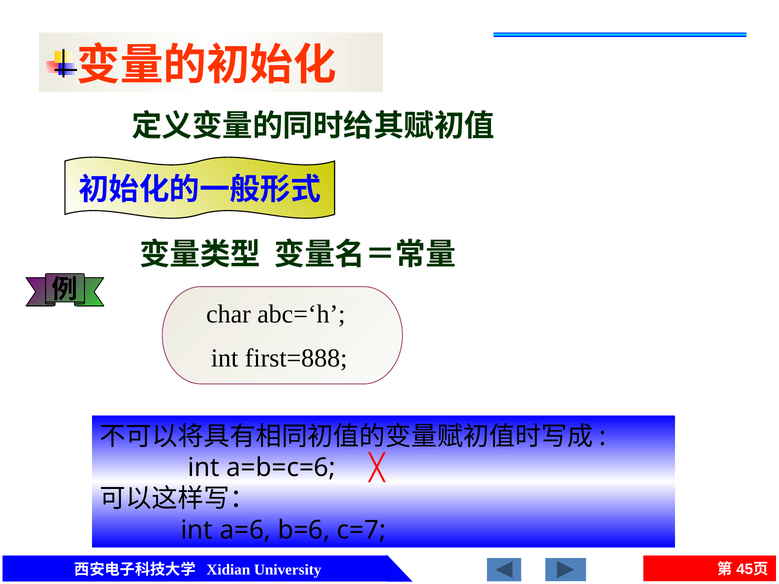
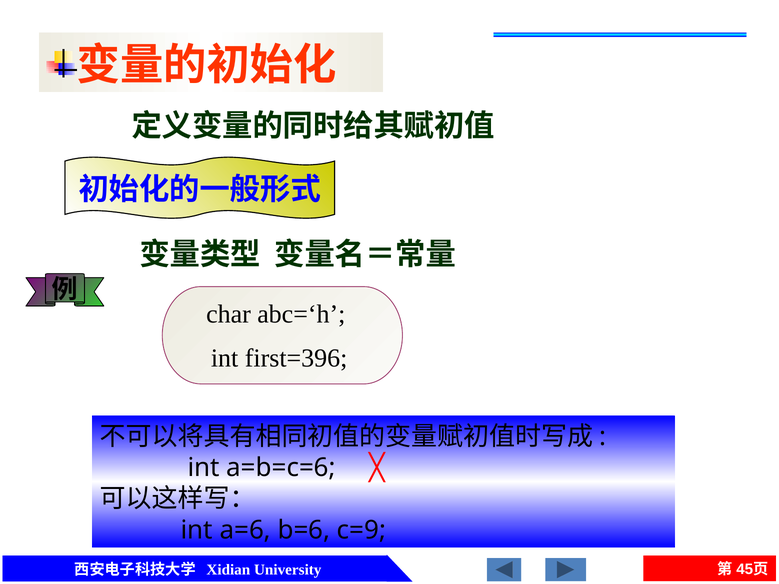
first=888: first=888 -> first=396
c=7: c=7 -> c=9
